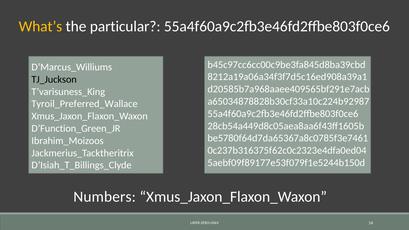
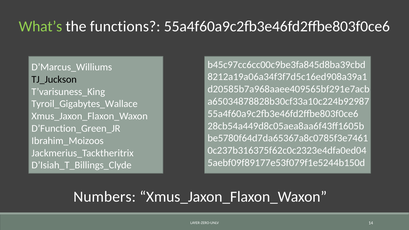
What’s colour: yellow -> light green
particular: particular -> functions
Tyroil_Preferred_Wallace: Tyroil_Preferred_Wallace -> Tyroil_Gigabytes_Wallace
